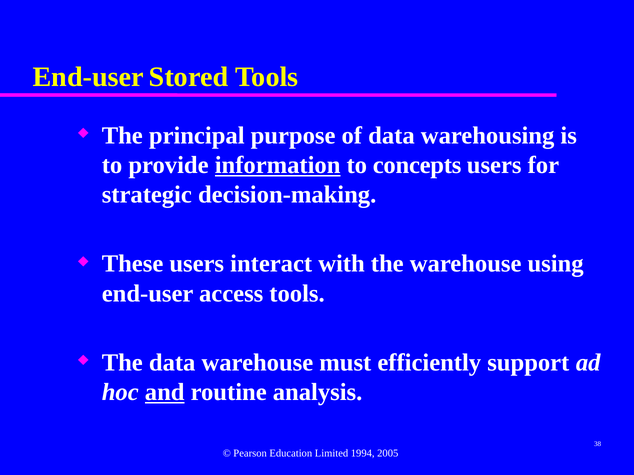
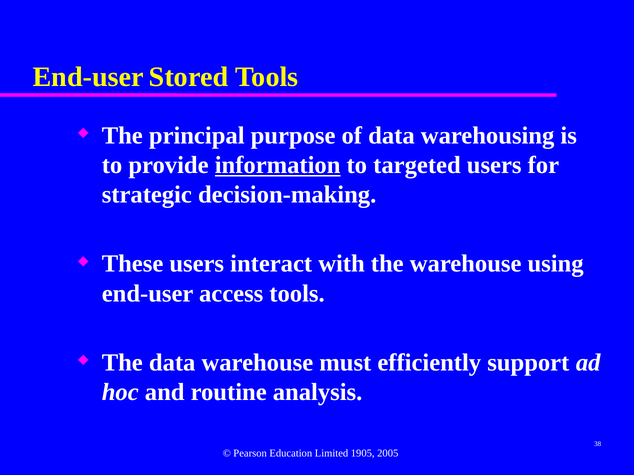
concepts: concepts -> targeted
and underline: present -> none
1994: 1994 -> 1905
